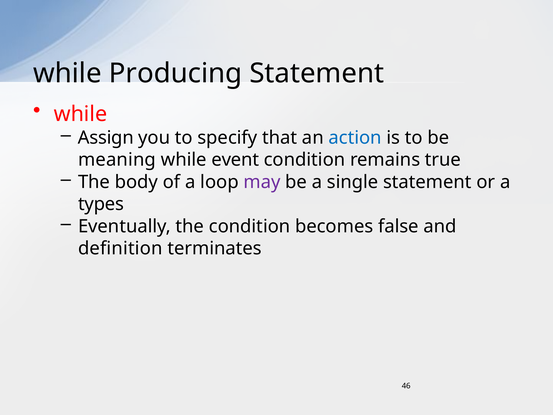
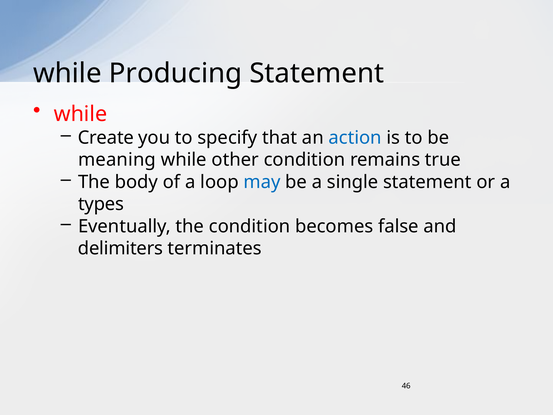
Assign: Assign -> Create
event: event -> other
may colour: purple -> blue
definition: definition -> delimiters
